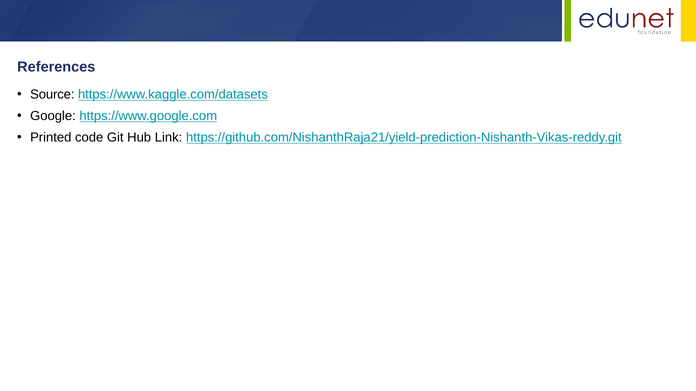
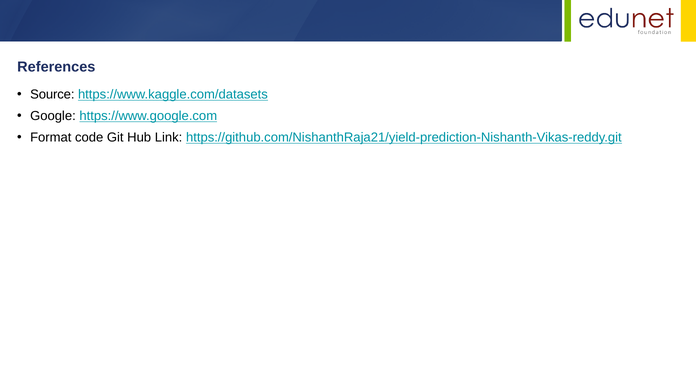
Printed: Printed -> Format
